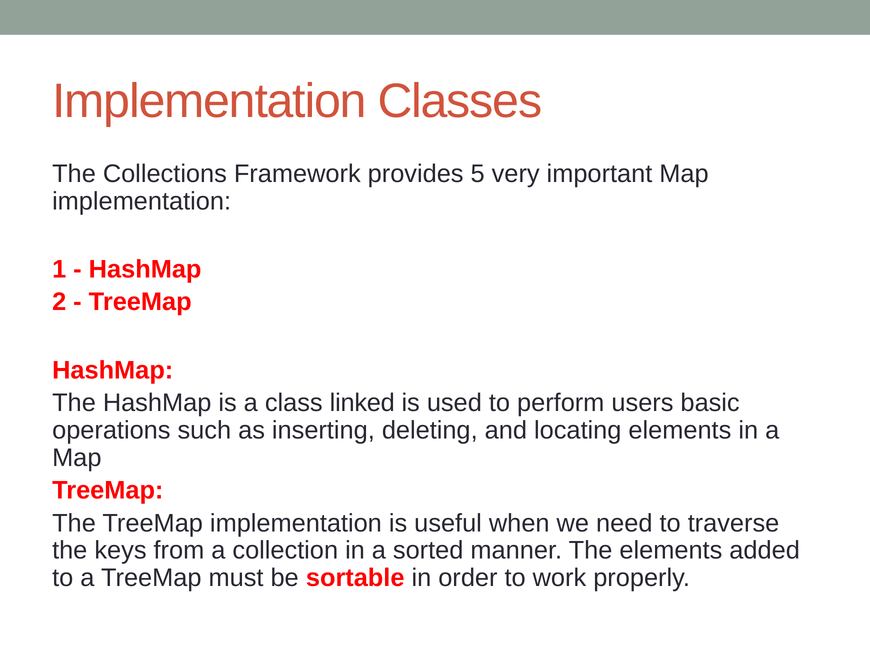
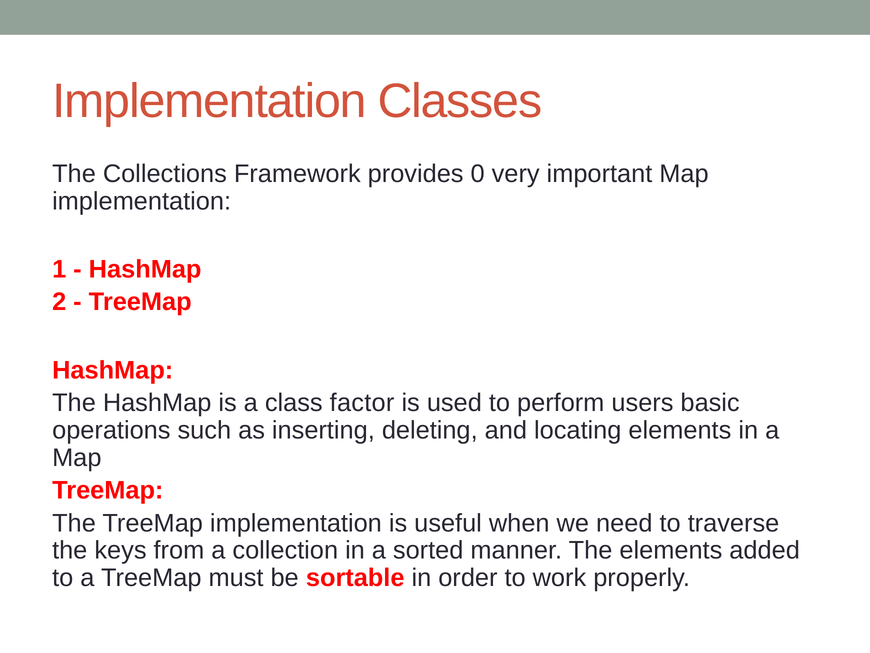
5: 5 -> 0
linked: linked -> factor
